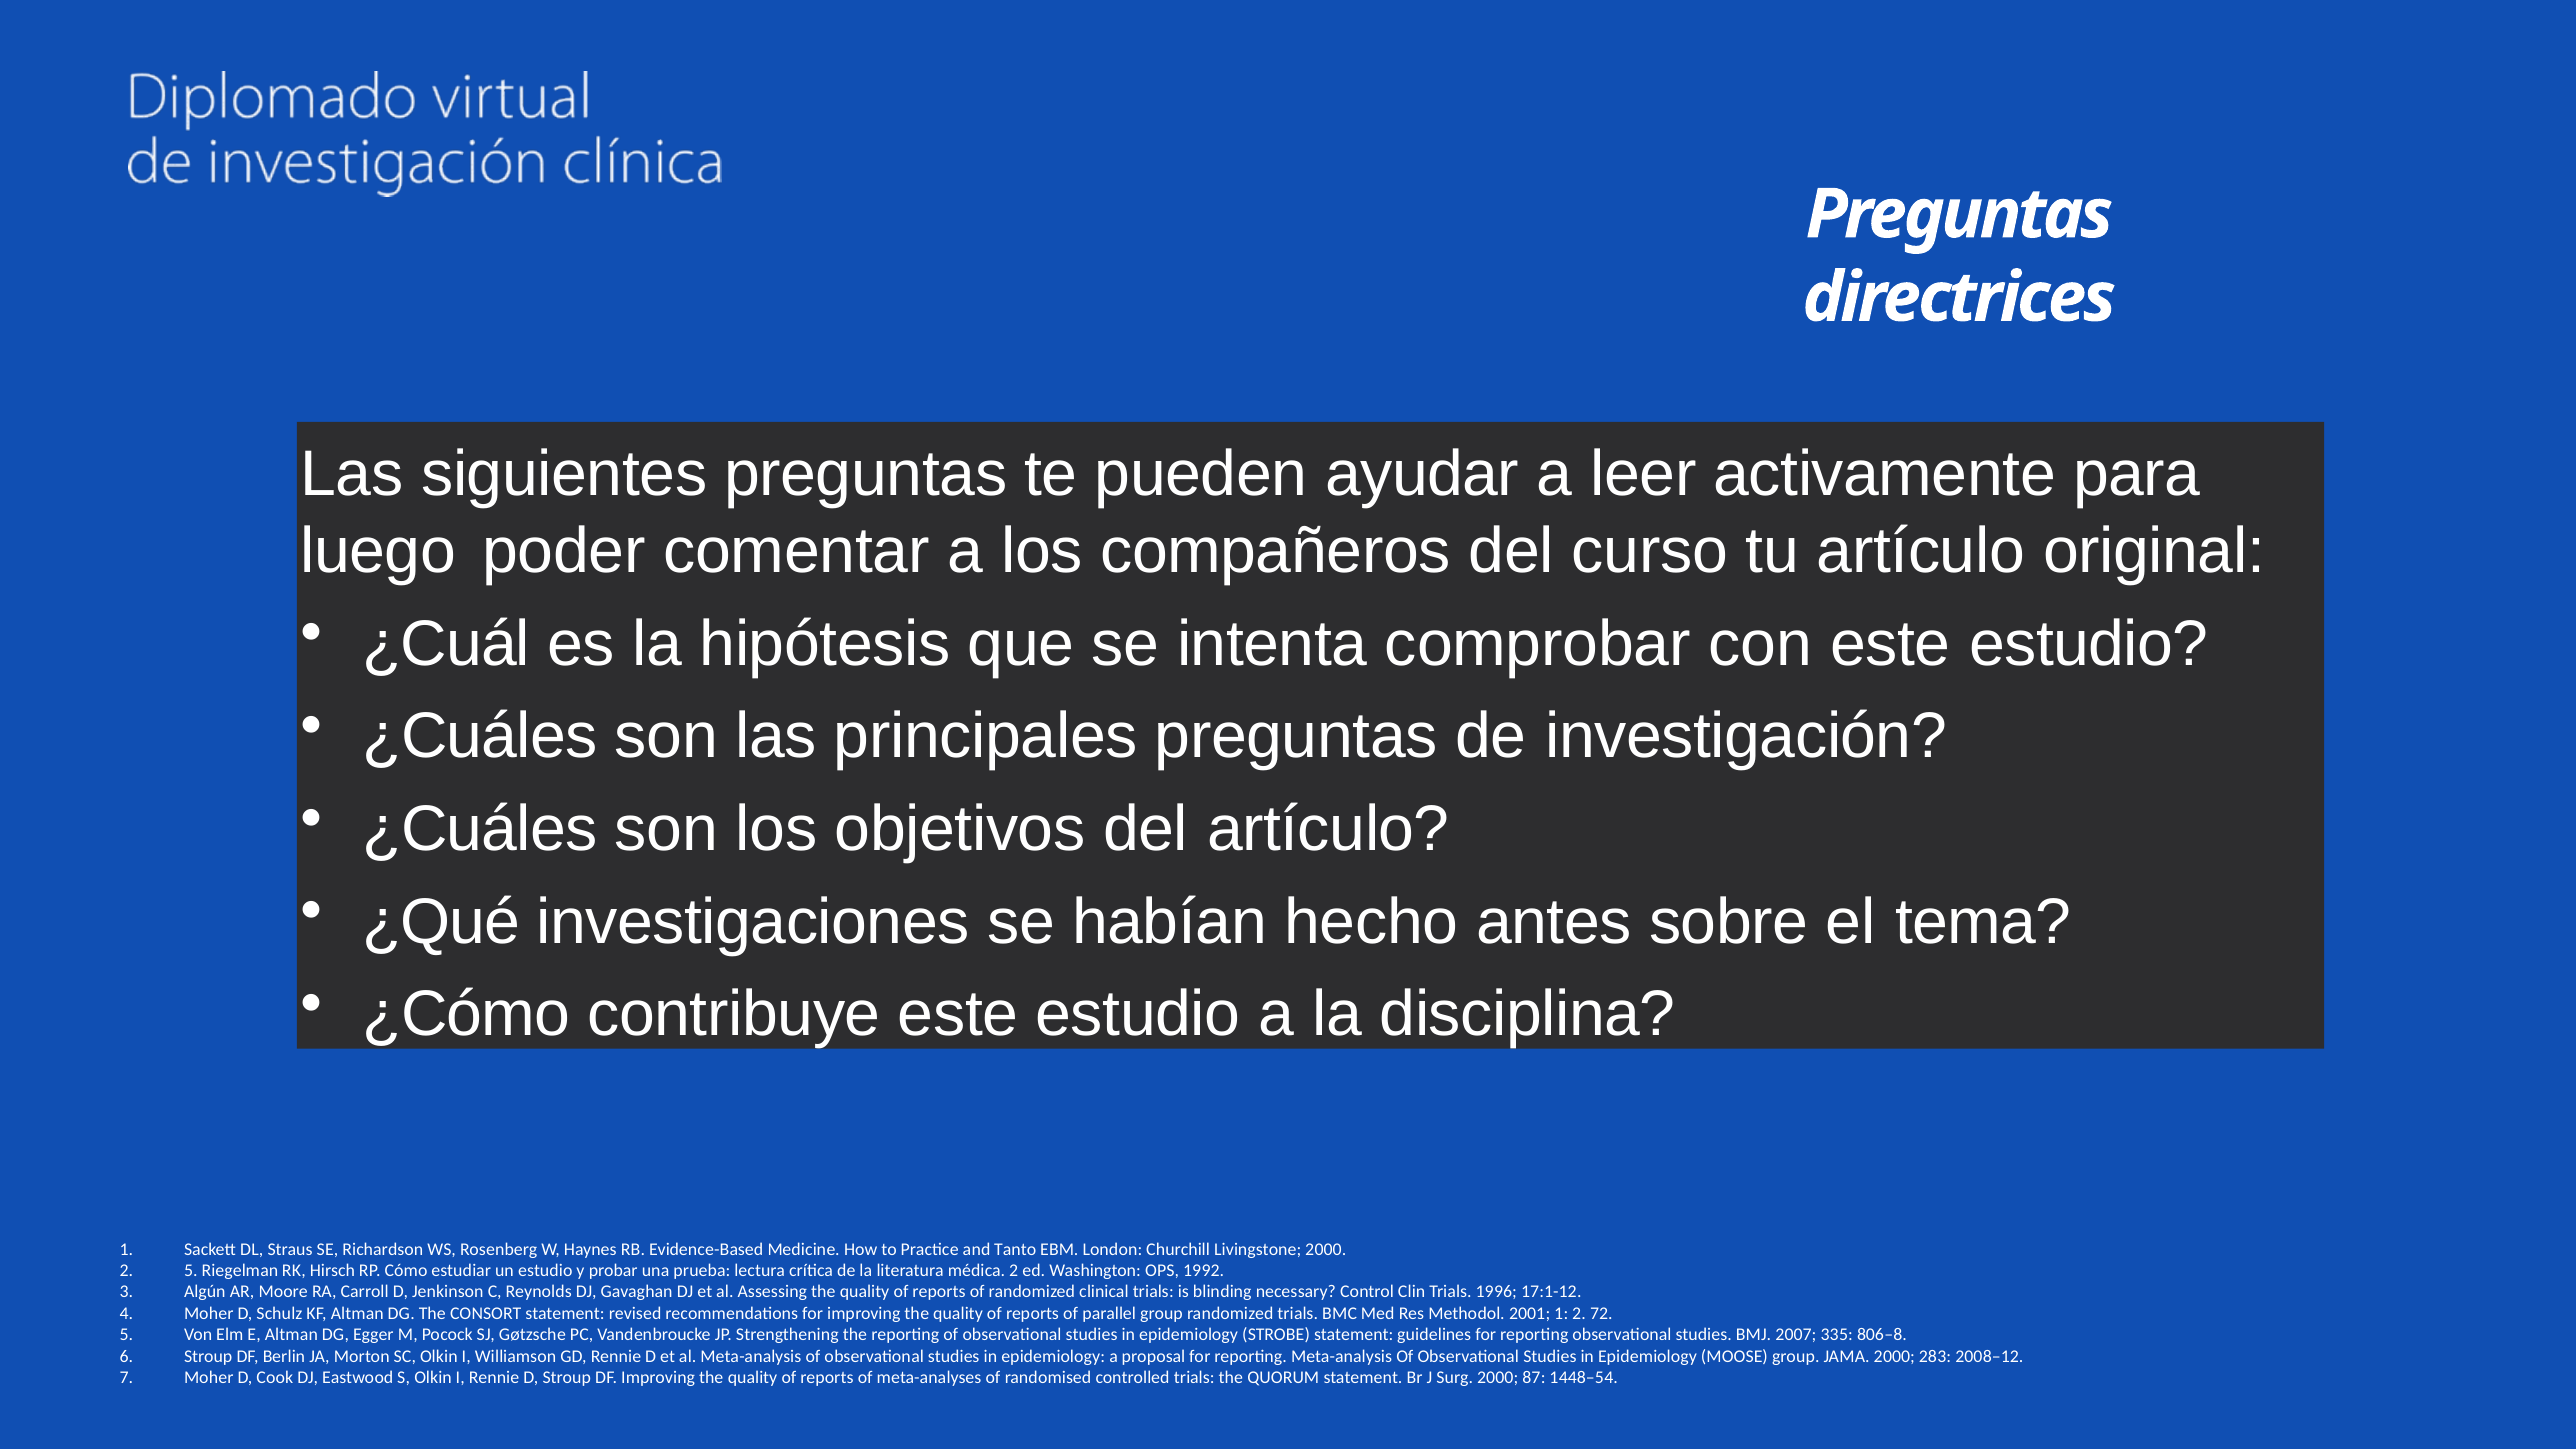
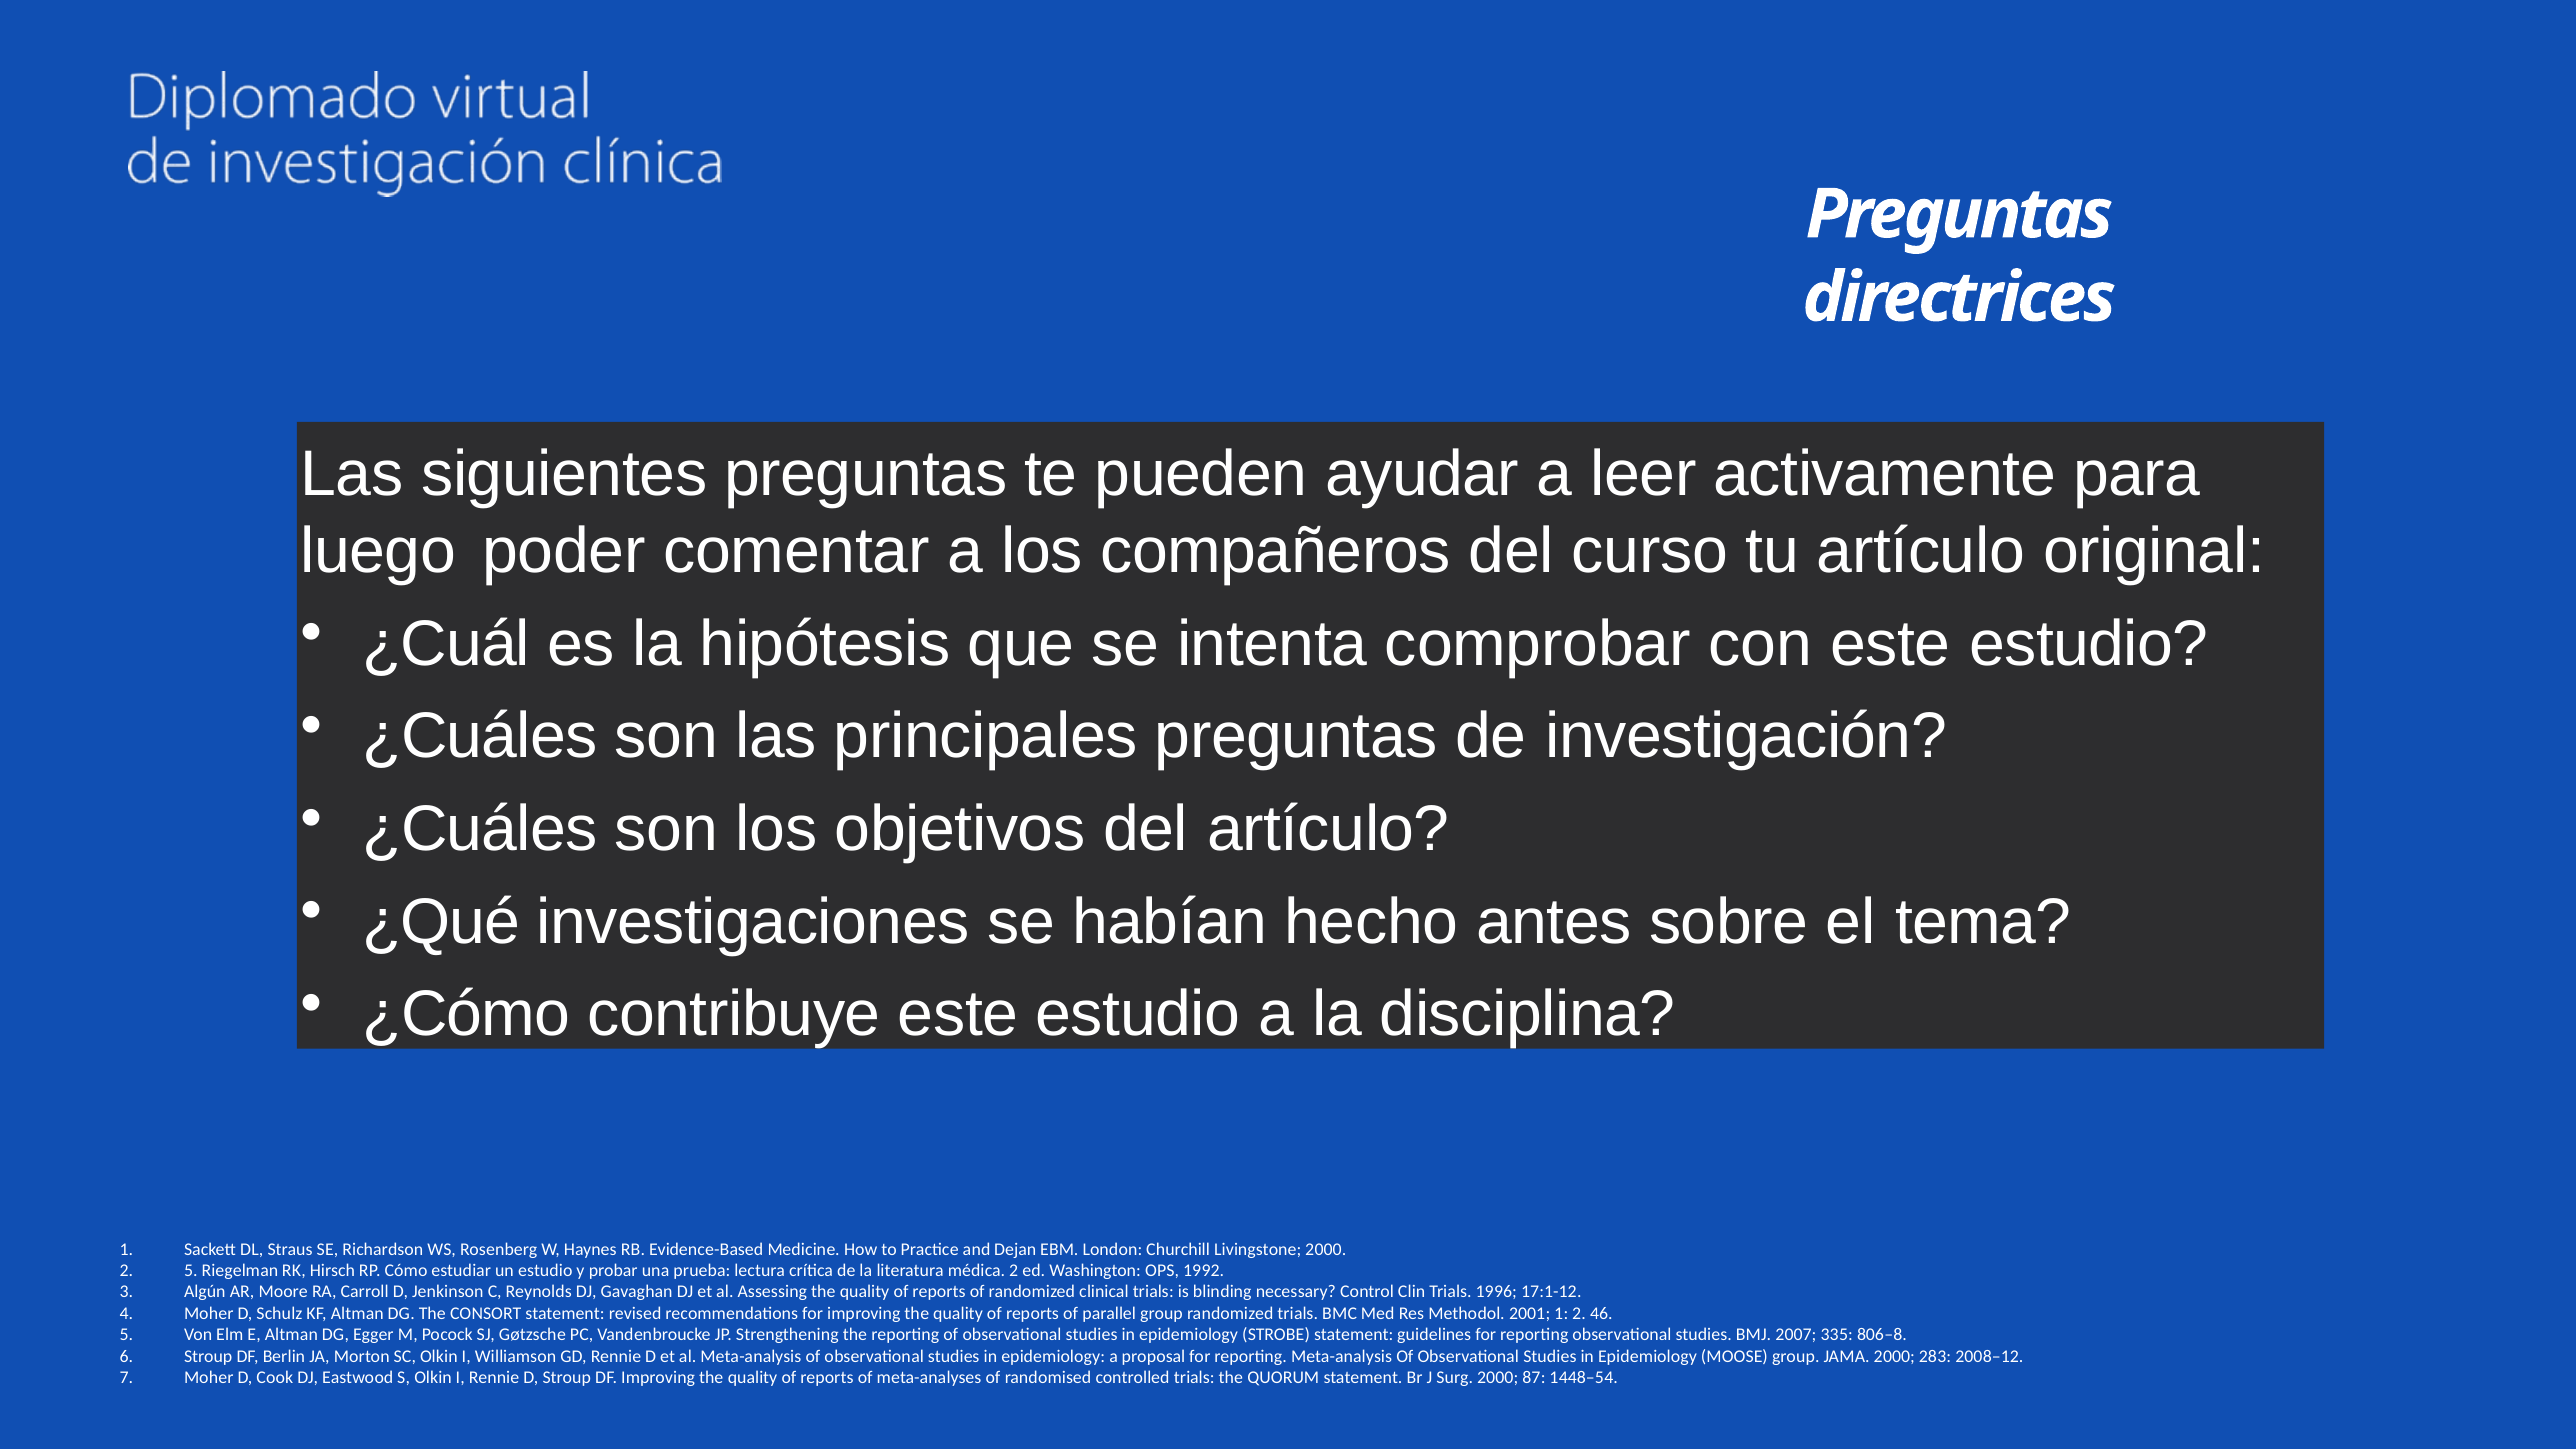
Tanto: Tanto -> Dejan
72: 72 -> 46
